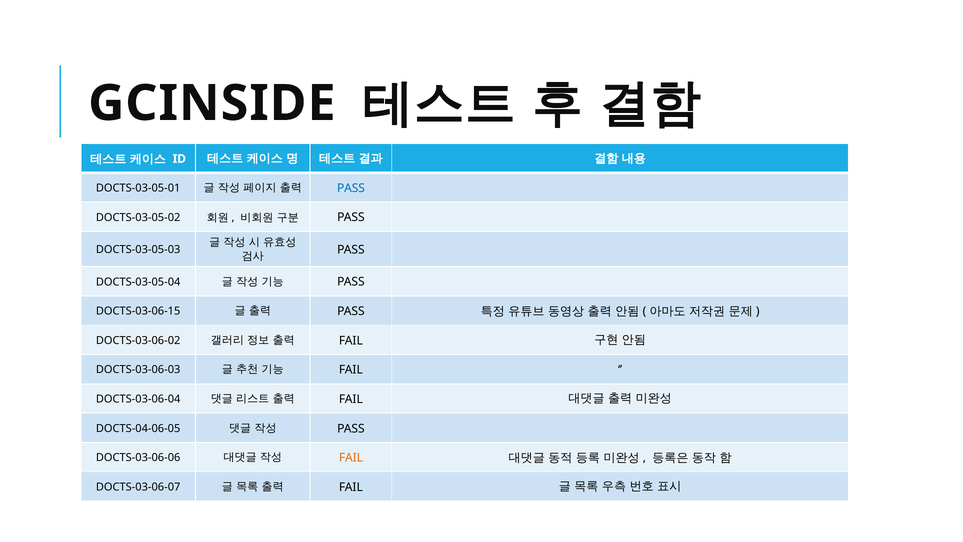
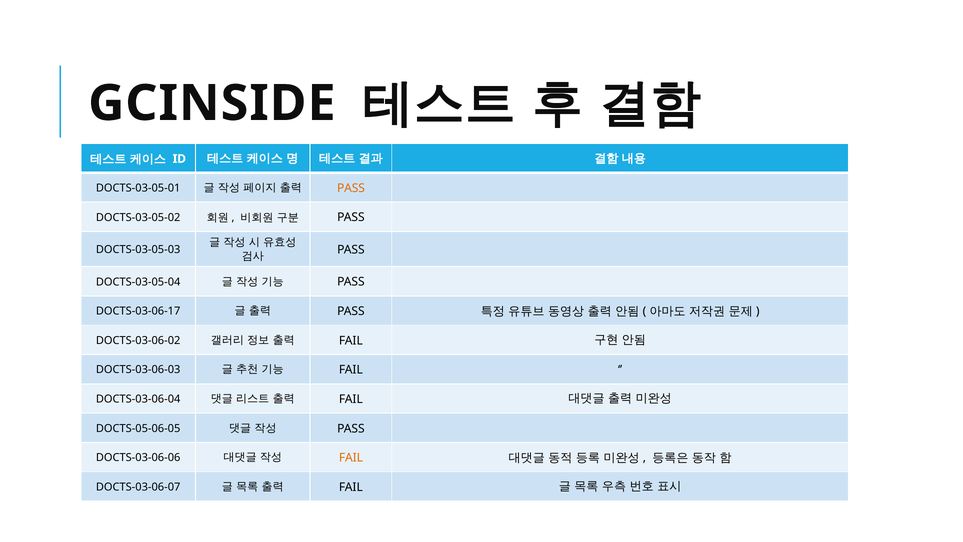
PASS at (351, 188) colour: blue -> orange
DOCTS-03-06-15: DOCTS-03-06-15 -> DOCTS-03-06-17
DOCTS-04-06-05: DOCTS-04-06-05 -> DOCTS-05-06-05
